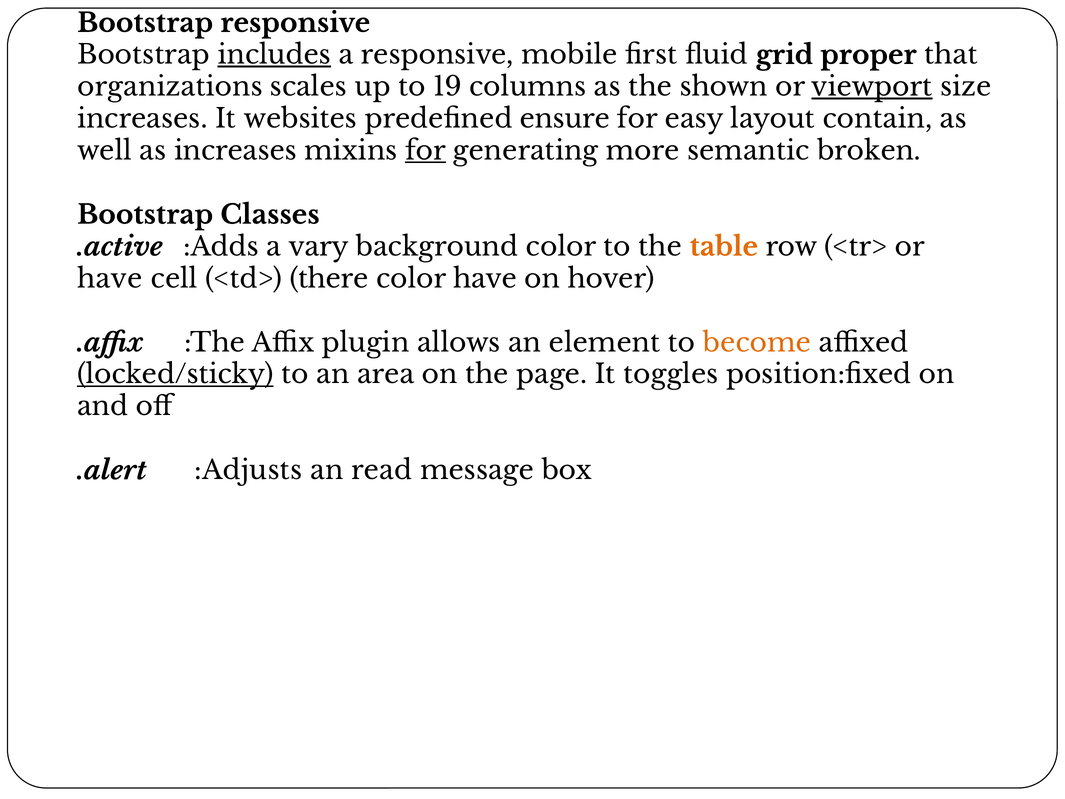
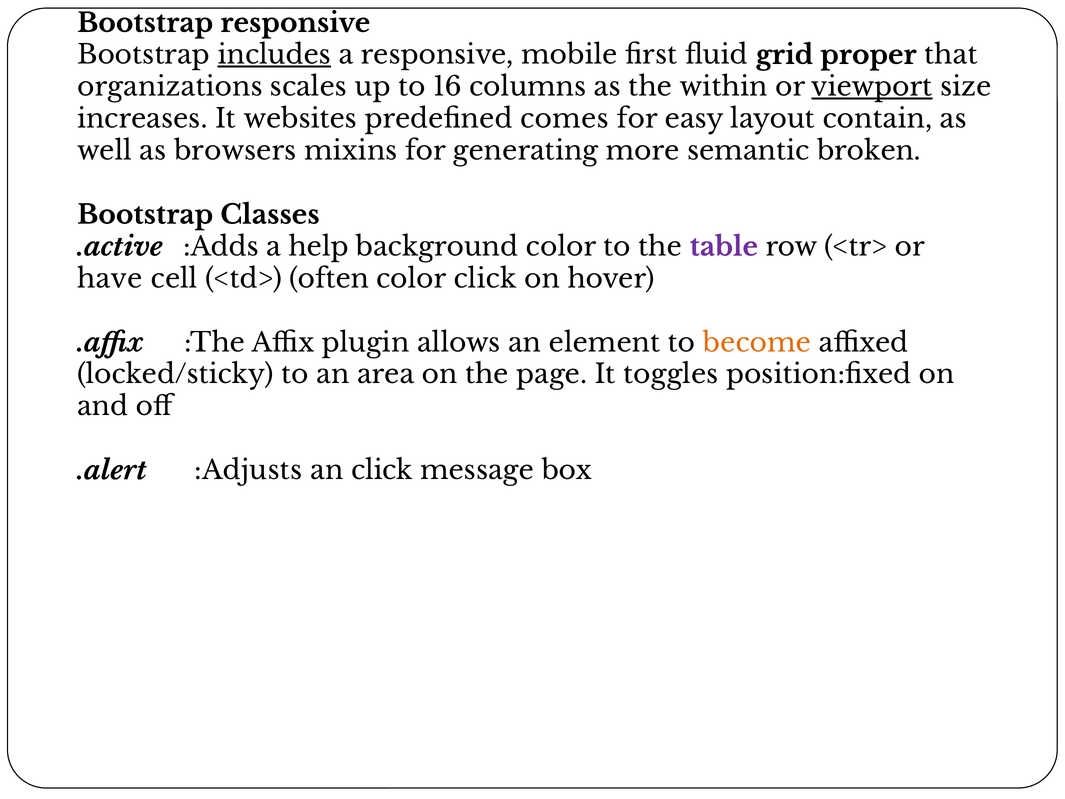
19: 19 -> 16
shown: shown -> within
ensure: ensure -> comes
as increases: increases -> browsers
for at (425, 151) underline: present -> none
vary: vary -> help
table colour: orange -> purple
there: there -> often
color have: have -> click
locked/sticky underline: present -> none
an read: read -> click
